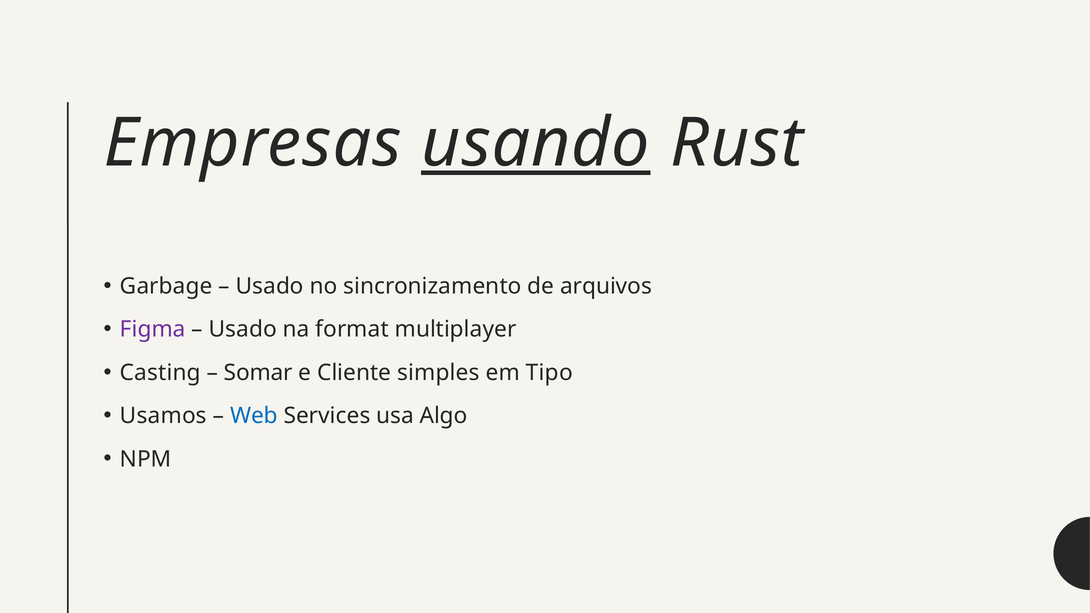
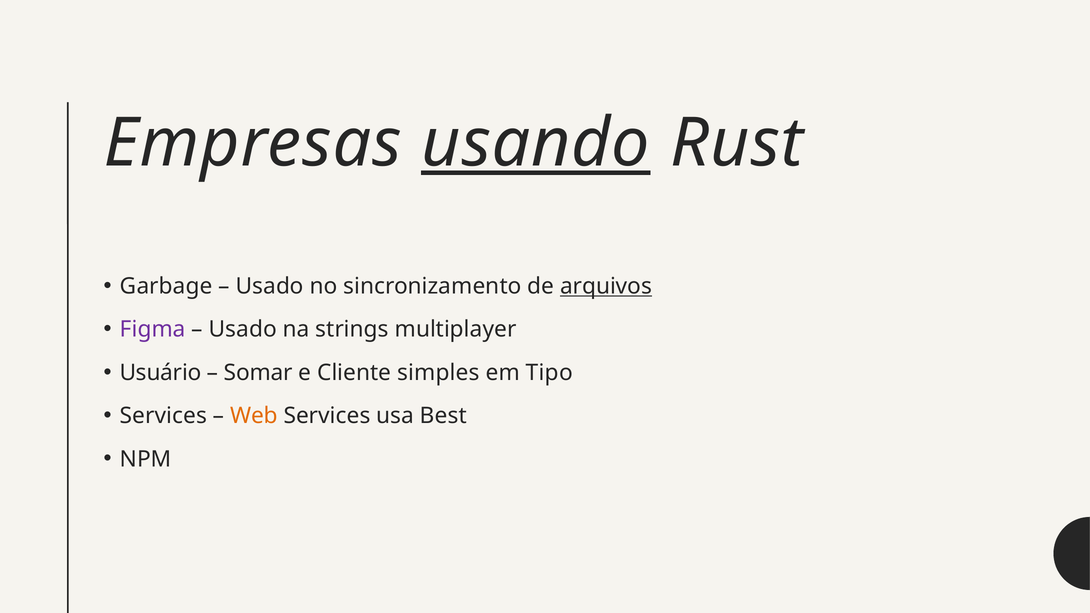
arquivos underline: none -> present
format: format -> strings
Casting: Casting -> Usuário
Usamos at (163, 416): Usamos -> Services
Web colour: blue -> orange
Algo: Algo -> Best
